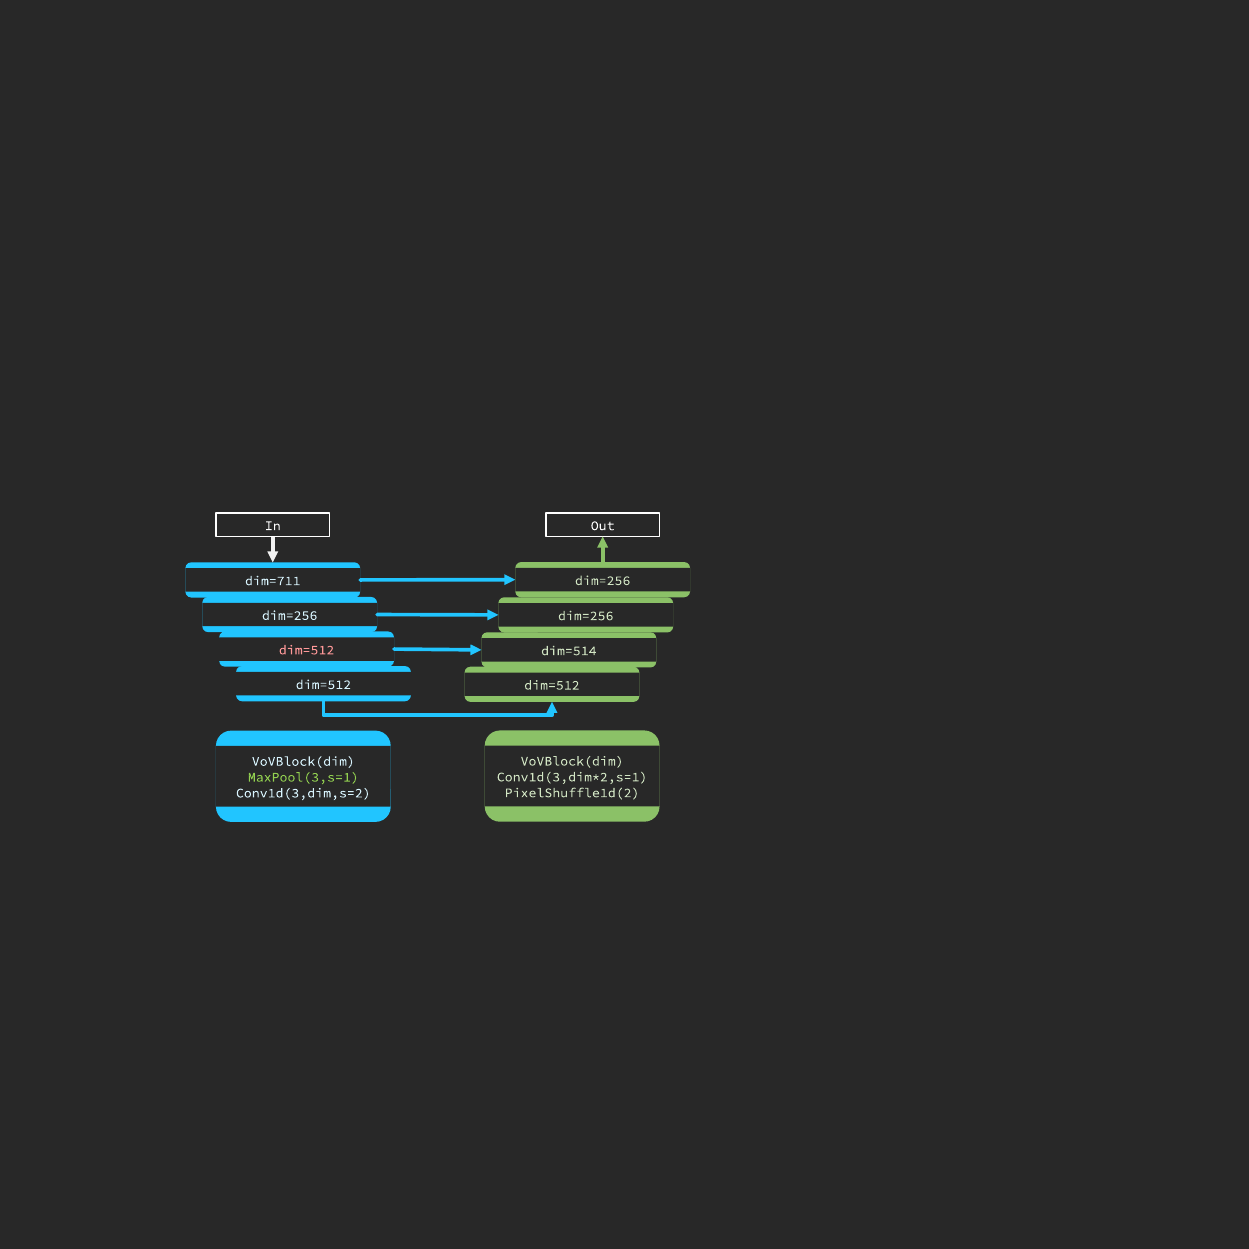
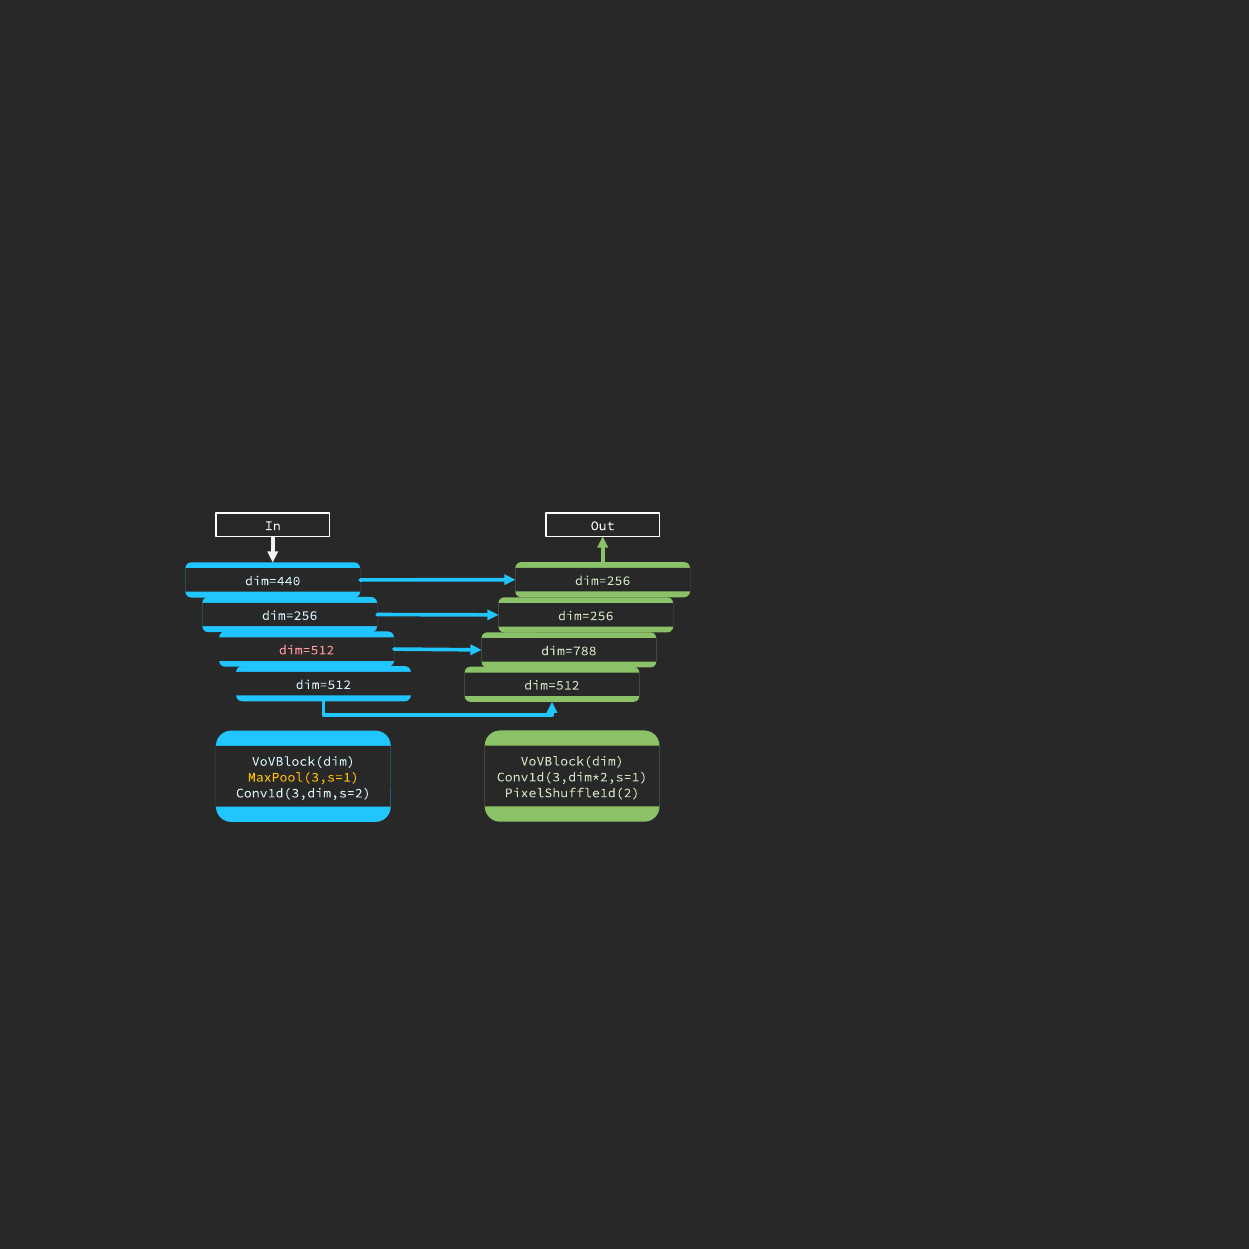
dim=711: dim=711 -> dim=440
dim=514: dim=514 -> dim=788
MaxPool(3,s=1 colour: light green -> yellow
